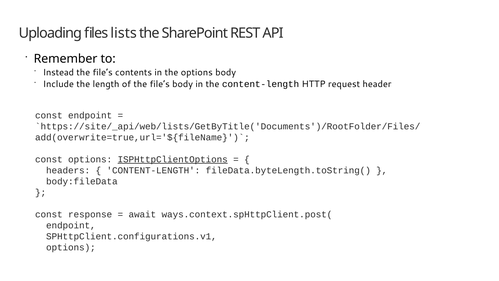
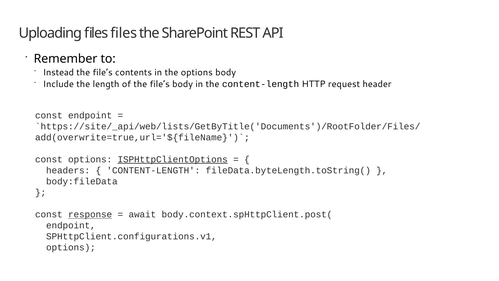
files lists: lists -> files
response underline: none -> present
ways.context.spHttpClient.post(: ways.context.spHttpClient.post( -> body.context.spHttpClient.post(
